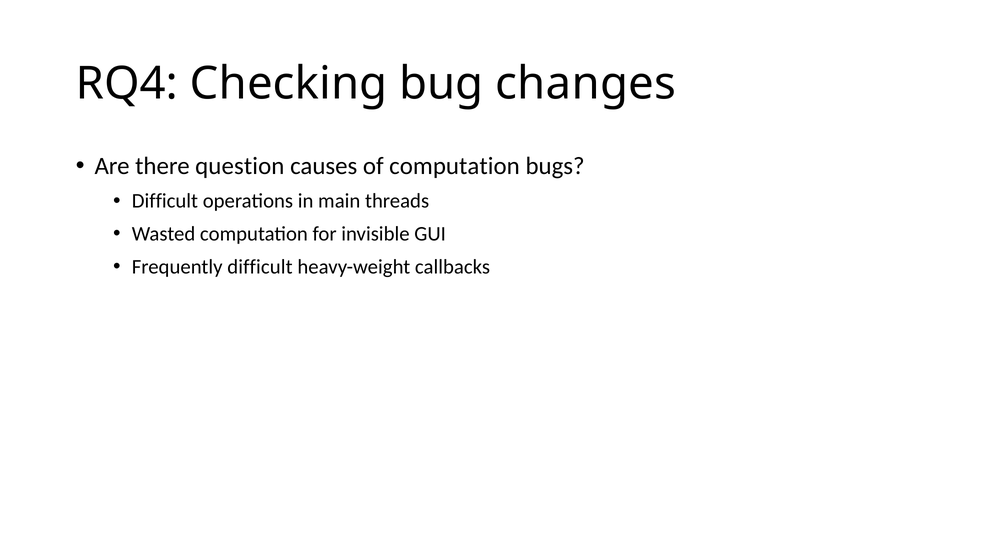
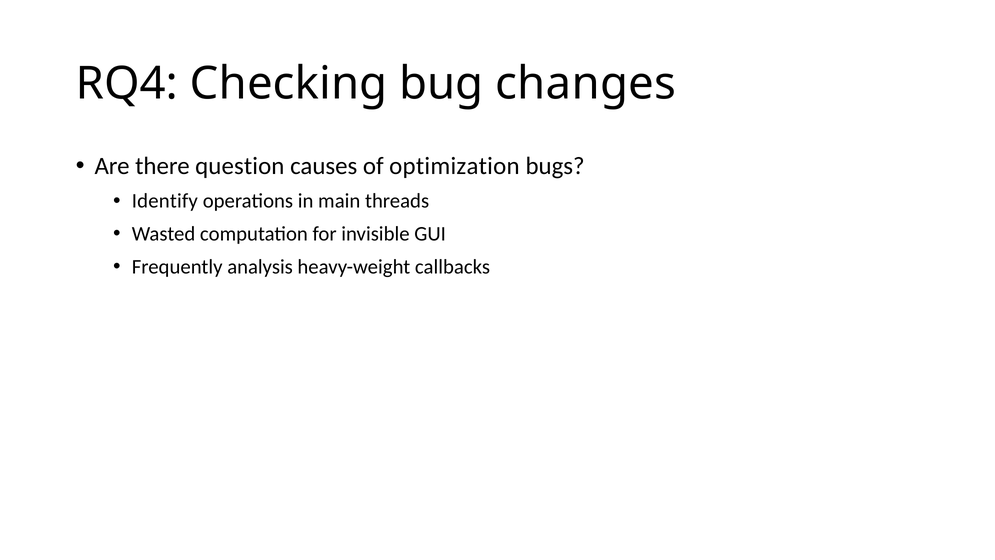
of computation: computation -> optimization
Difficult at (165, 201): Difficult -> Identify
Frequently difficult: difficult -> analysis
